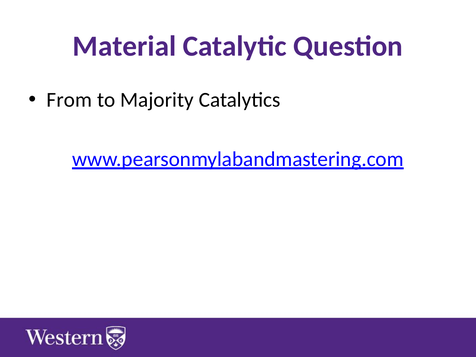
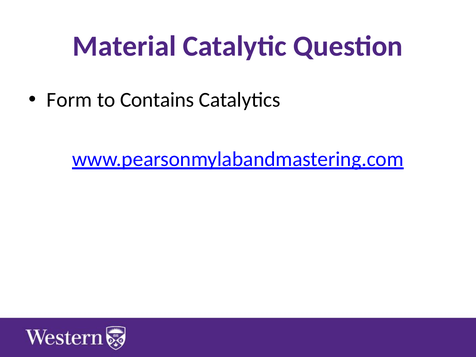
From: From -> Form
Majority: Majority -> Contains
